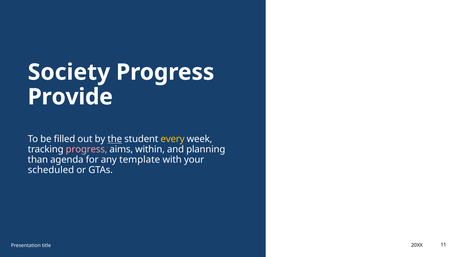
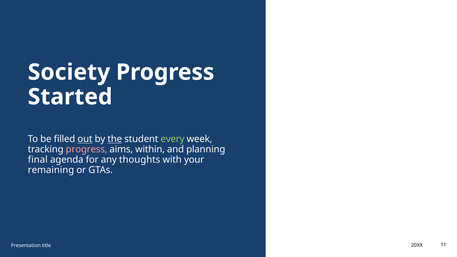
Provide: Provide -> Started
out underline: none -> present
every colour: yellow -> light green
than: than -> final
template: template -> thoughts
scheduled: scheduled -> remaining
